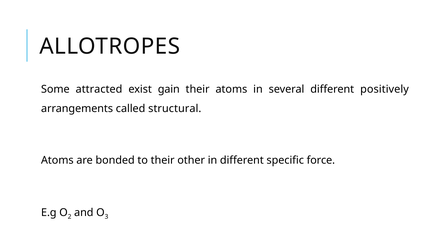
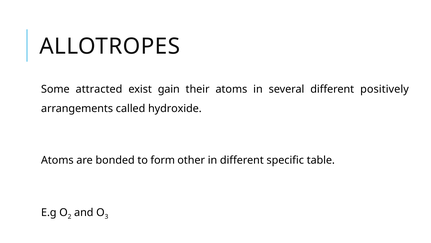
structural: structural -> hydroxide
to their: their -> form
force: force -> table
